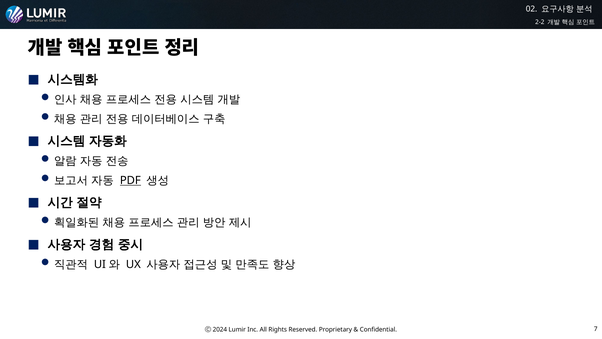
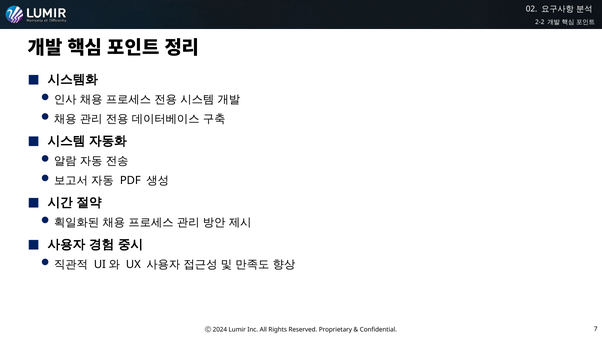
PDF underline: present -> none
